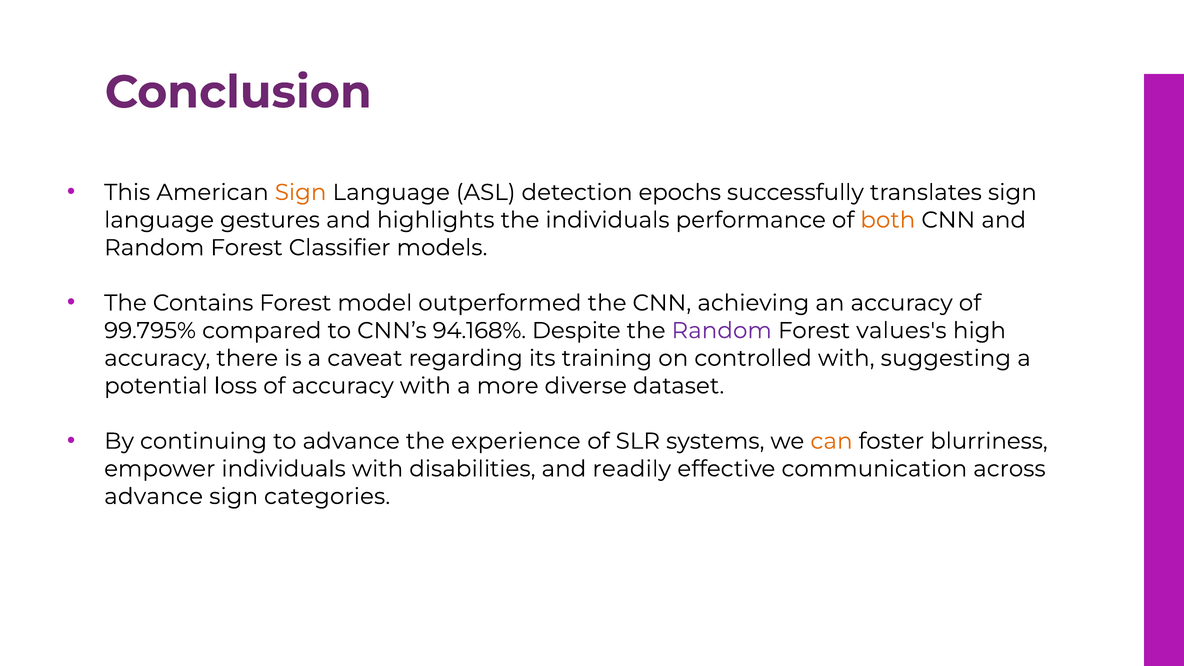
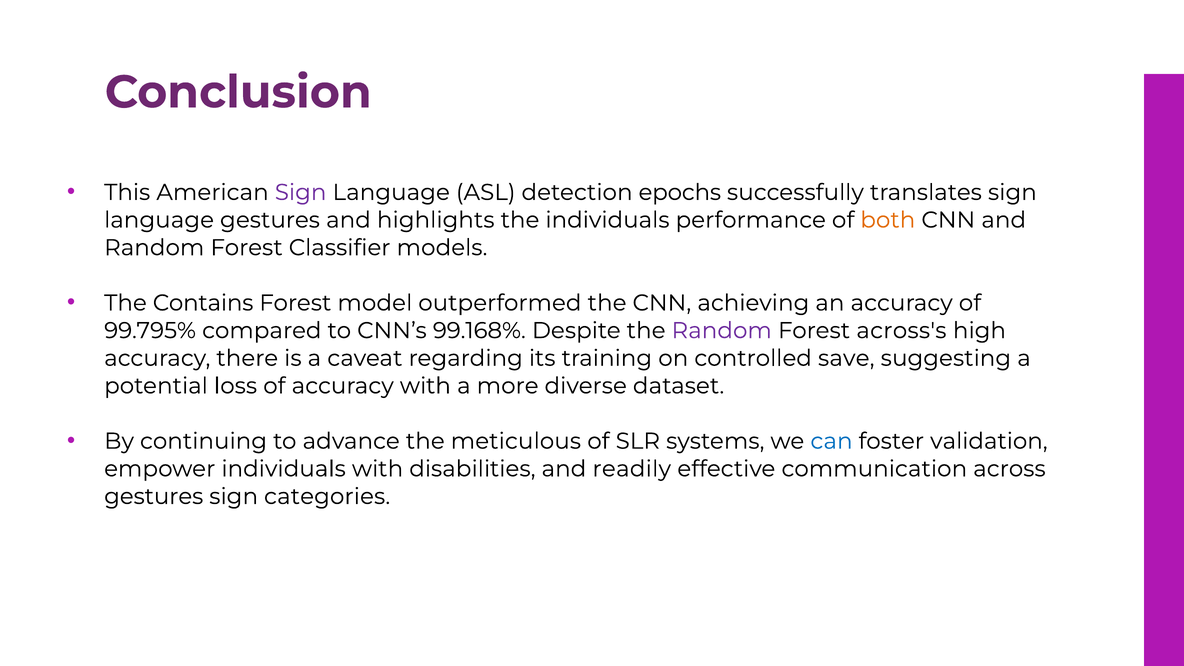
Sign at (301, 192) colour: orange -> purple
94.168%: 94.168% -> 99.168%
values's: values's -> across's
controlled with: with -> save
experience: experience -> meticulous
can colour: orange -> blue
blurriness: blurriness -> validation
advance at (154, 496): advance -> gestures
